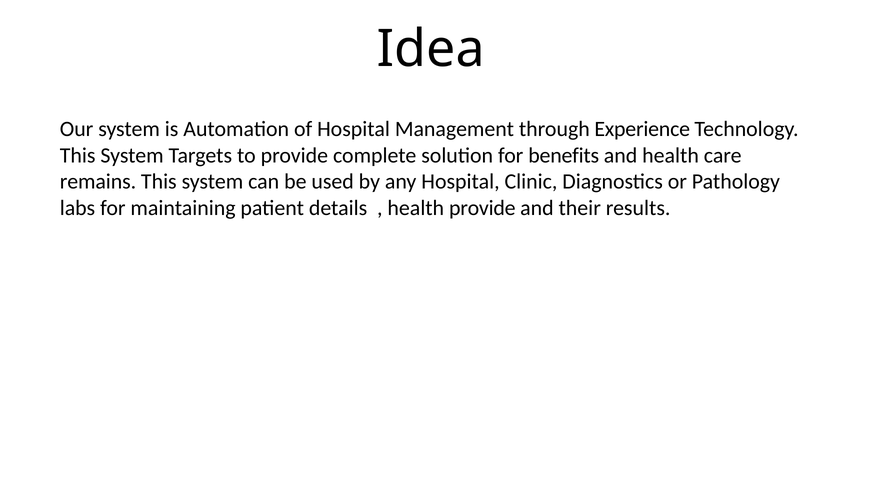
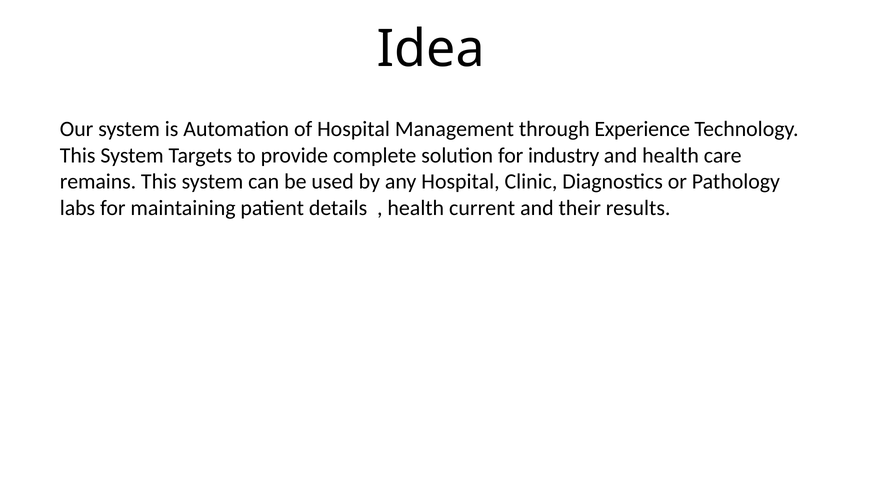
benefits: benefits -> industry
health provide: provide -> current
